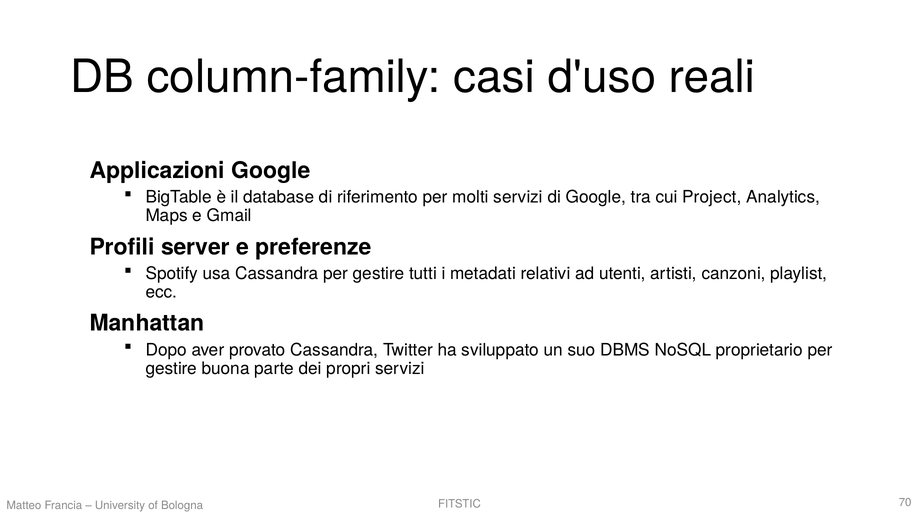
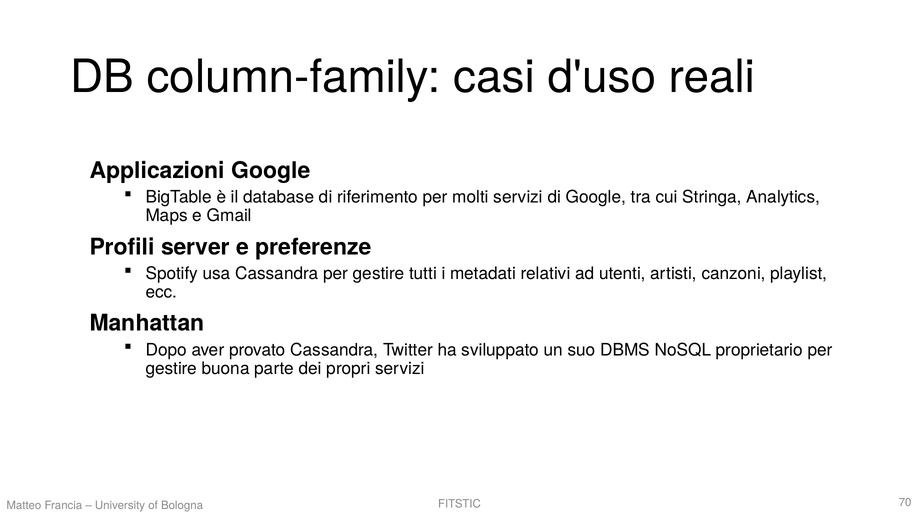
Project: Project -> Stringa
